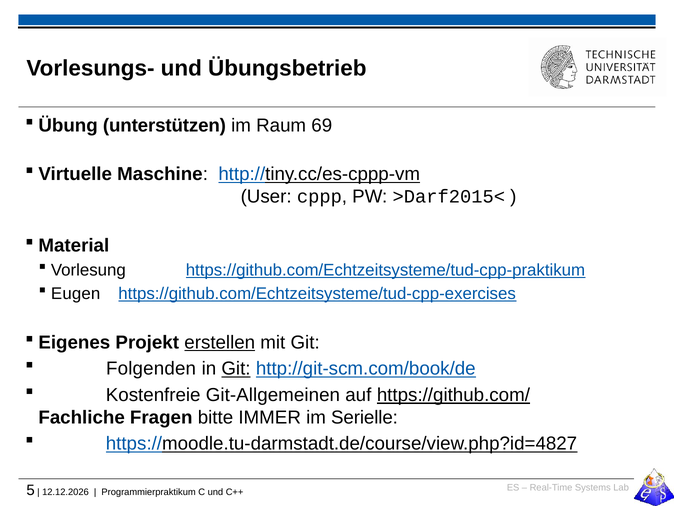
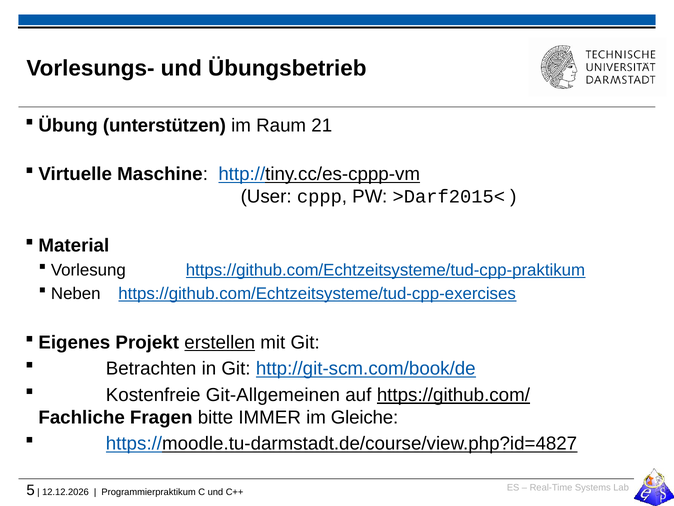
69: 69 -> 21
Eugen: Eugen -> Neben
Folgenden: Folgenden -> Betrachten
Git at (236, 368) underline: present -> none
Serielle: Serielle -> Gleiche
